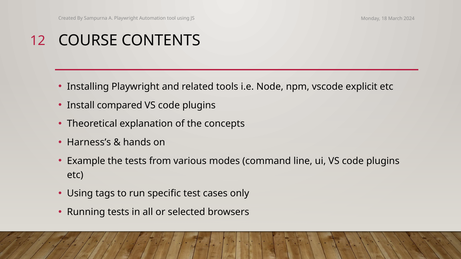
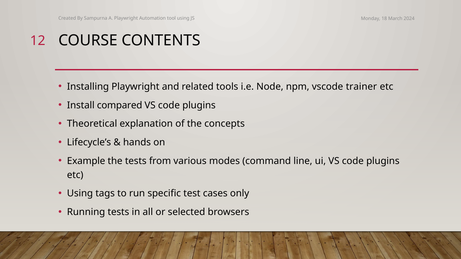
explicit: explicit -> trainer
Harness’s: Harness’s -> Lifecycle’s
